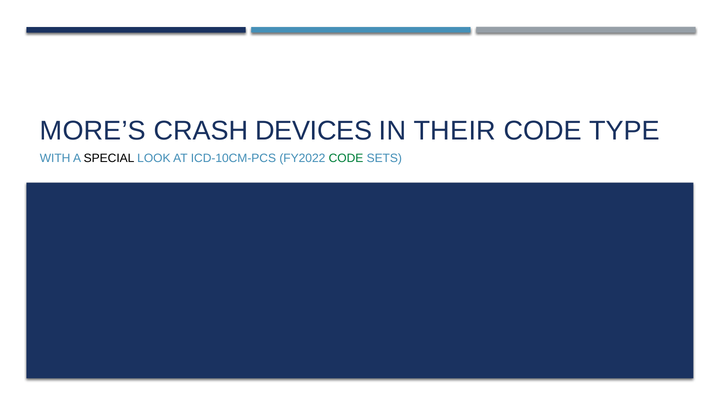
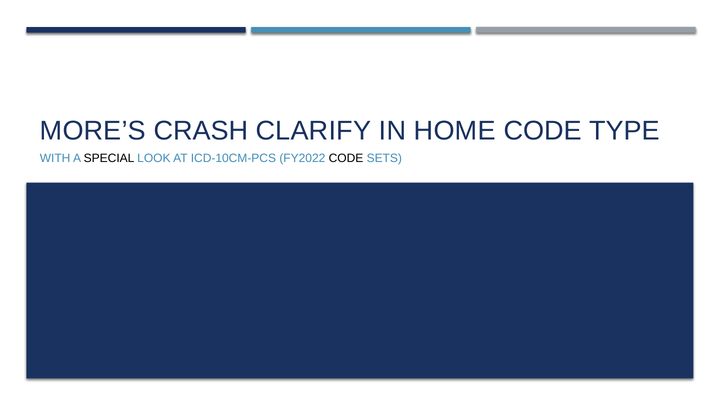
DEVICES: DEVICES -> CLARIFY
THEIR: THEIR -> HOME
CODE at (346, 159) colour: green -> black
